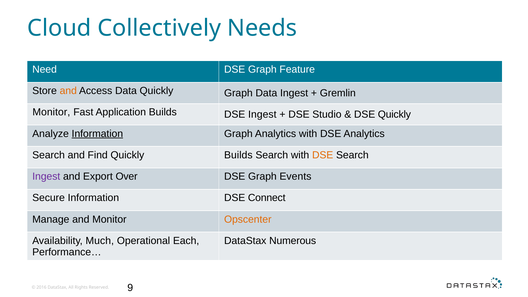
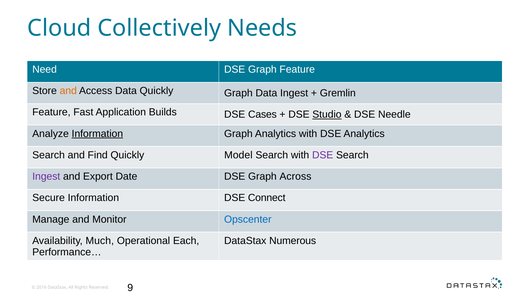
Monitor at (51, 112): Monitor -> Feature
DSE Ingest: Ingest -> Cases
Studio underline: none -> present
DSE Quickly: Quickly -> Needle
Quickly Builds: Builds -> Model
DSE at (323, 155) colour: orange -> purple
Over: Over -> Date
Events: Events -> Across
Opscenter colour: orange -> blue
